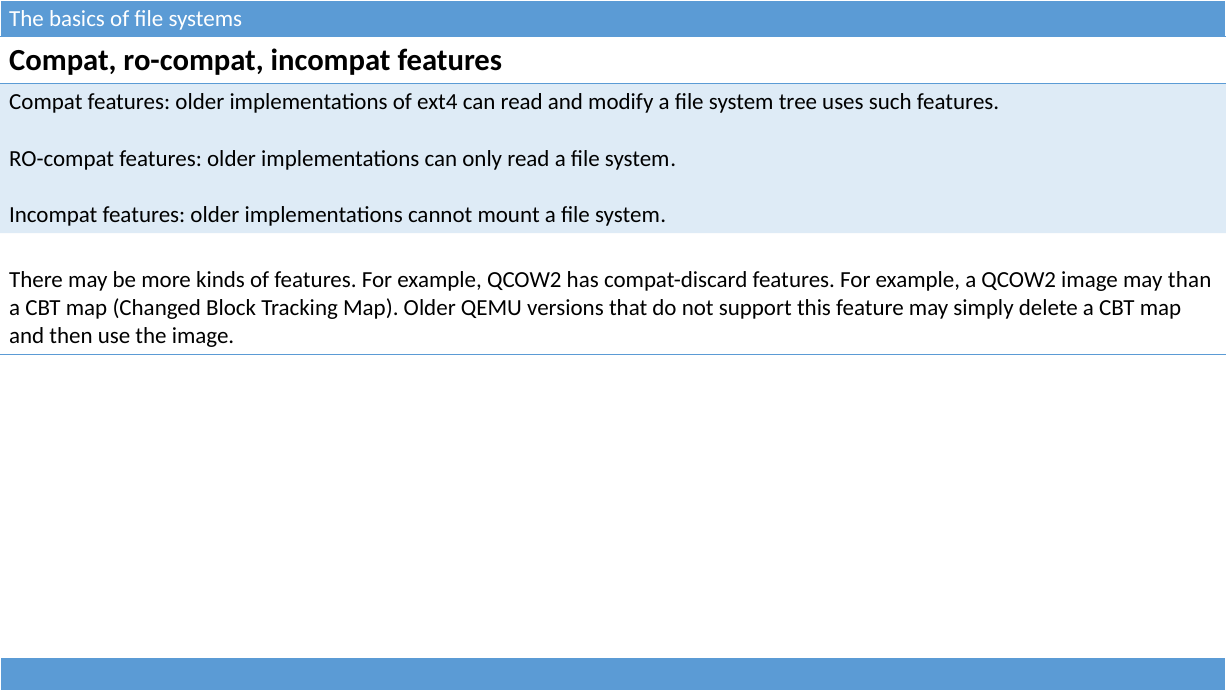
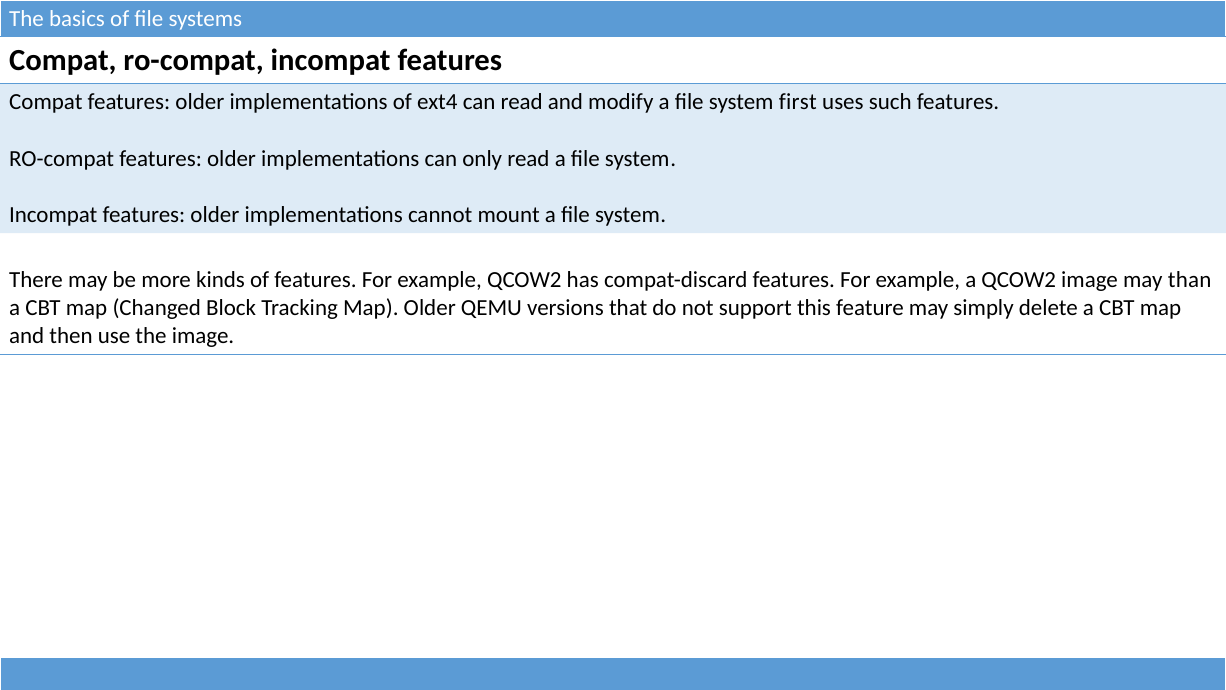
tree: tree -> first
